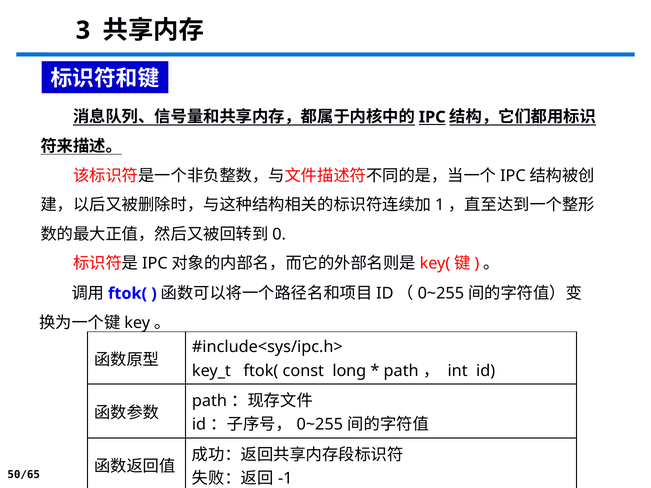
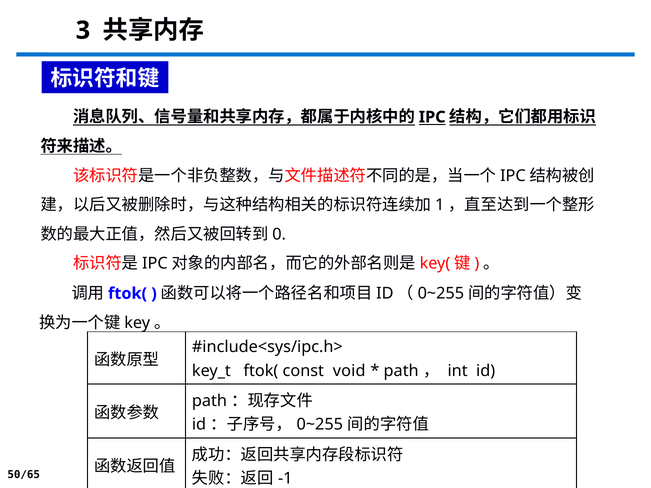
long: long -> void
